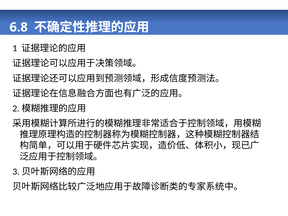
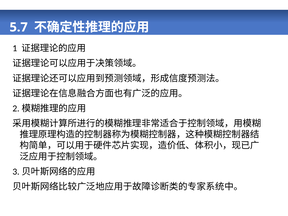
6.8: 6.8 -> 5.7
